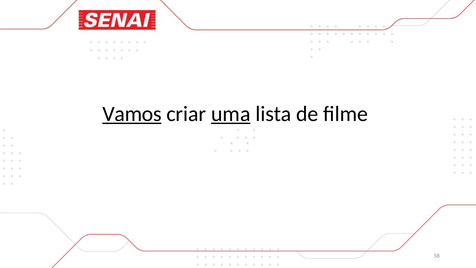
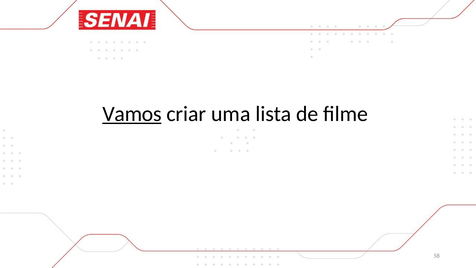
uma underline: present -> none
